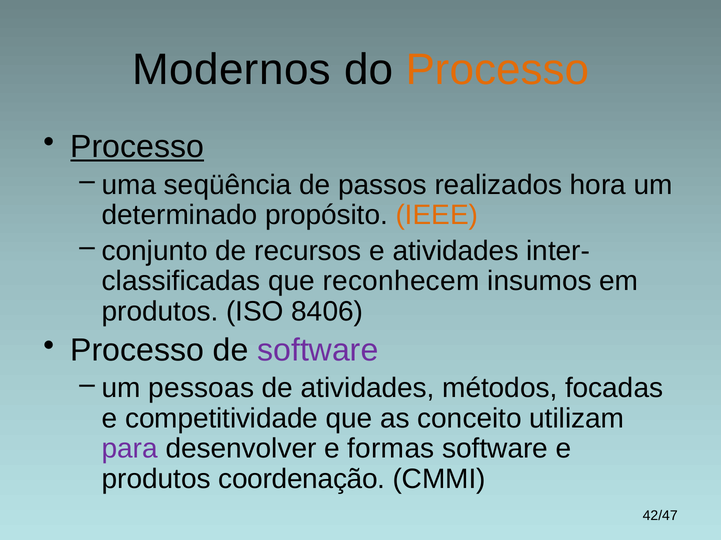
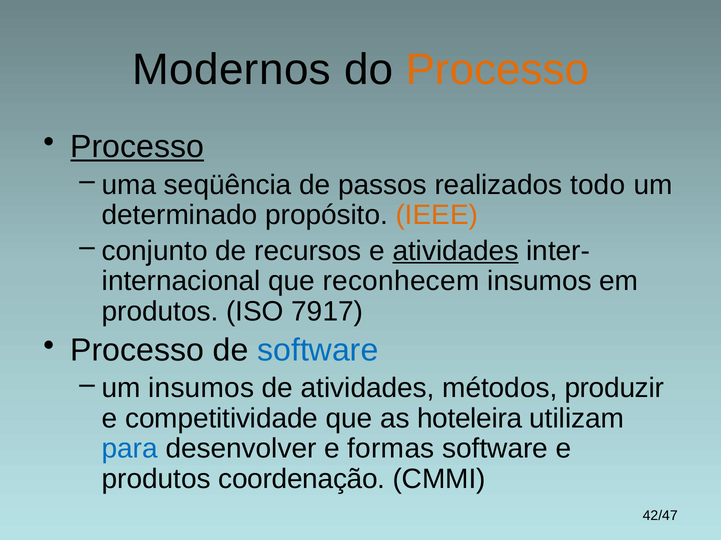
hora: hora -> todo
atividades at (456, 251) underline: none -> present
classificadas: classificadas -> internacional
8406: 8406 -> 7917
software at (318, 351) colour: purple -> blue
um pessoas: pessoas -> insumos
focadas: focadas -> produzir
conceito: conceito -> hoteleira
para colour: purple -> blue
